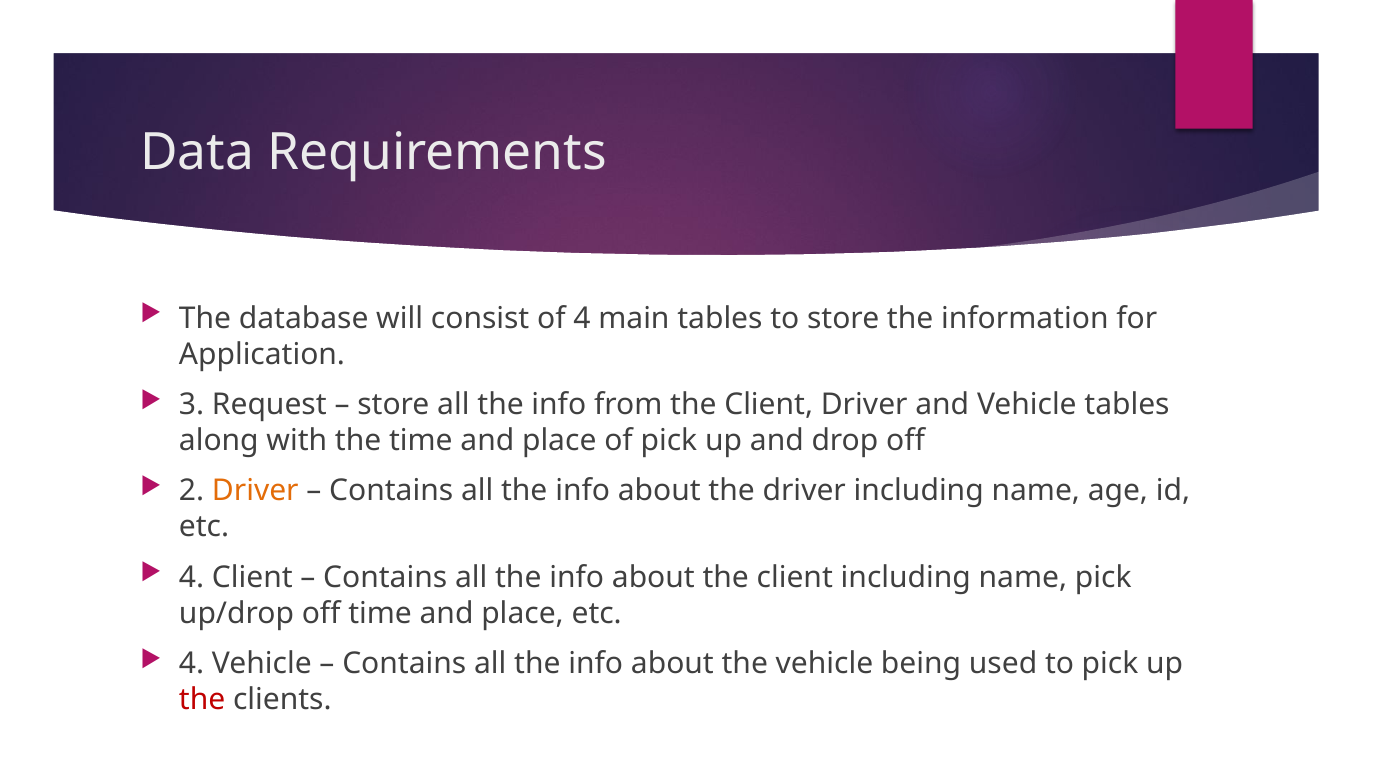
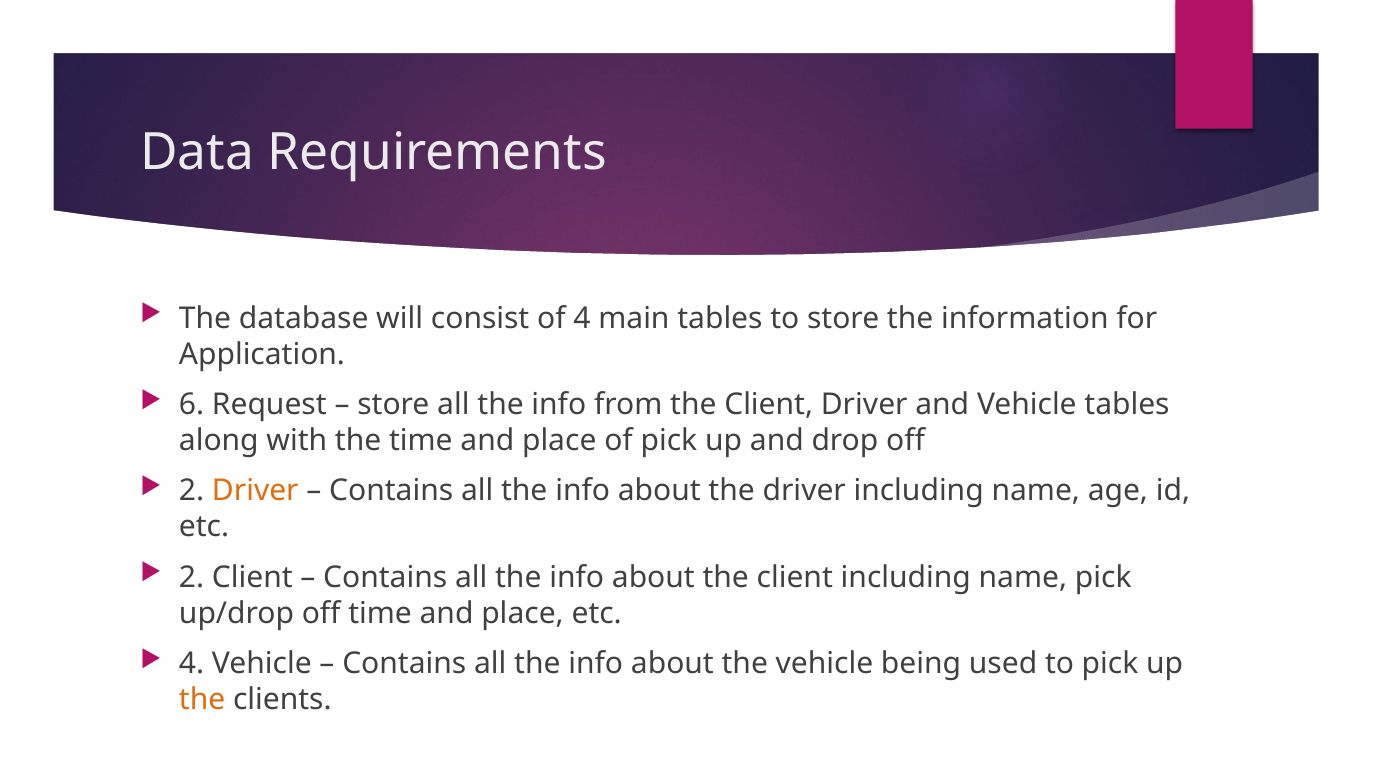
3: 3 -> 6
4 at (192, 578): 4 -> 2
the at (202, 700) colour: red -> orange
